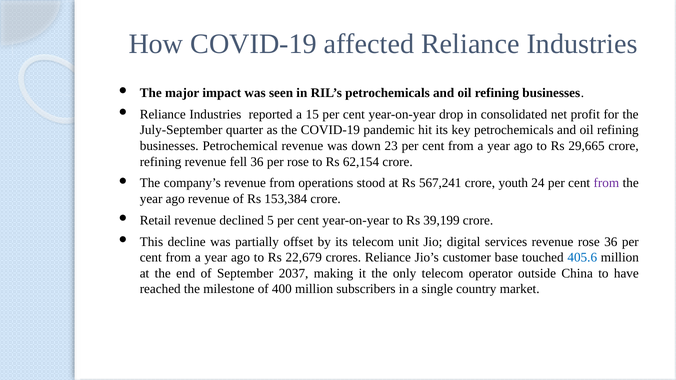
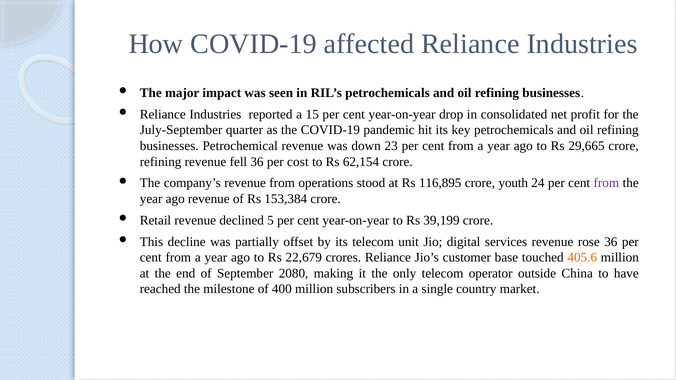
per rose: rose -> cost
567,241: 567,241 -> 116,895
405.6 colour: blue -> orange
2037: 2037 -> 2080
